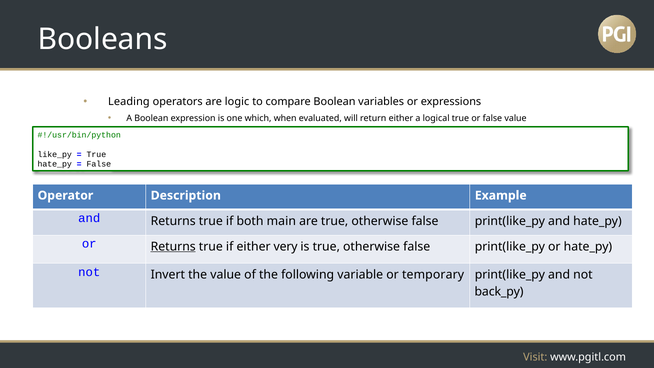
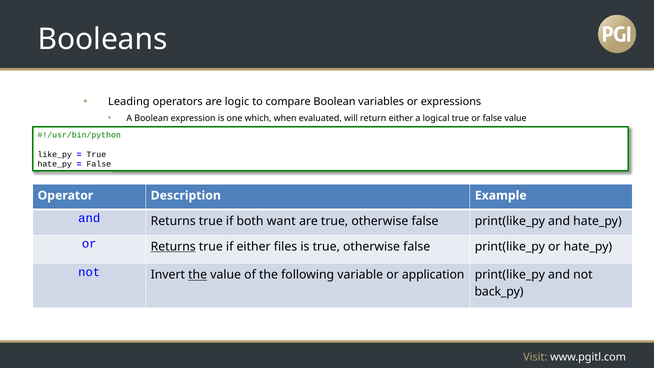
main: main -> want
very: very -> files
the at (198, 275) underline: none -> present
temporary: temporary -> application
